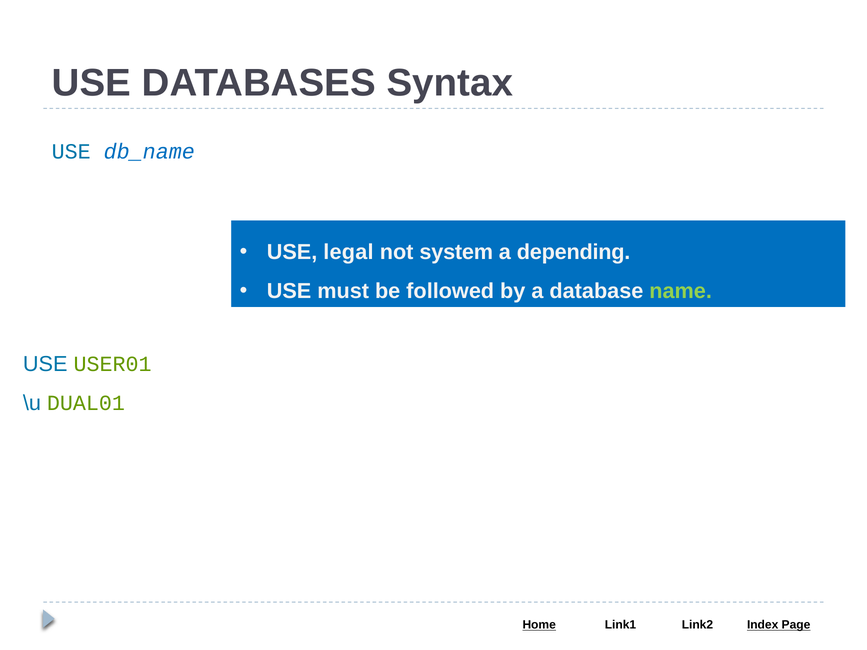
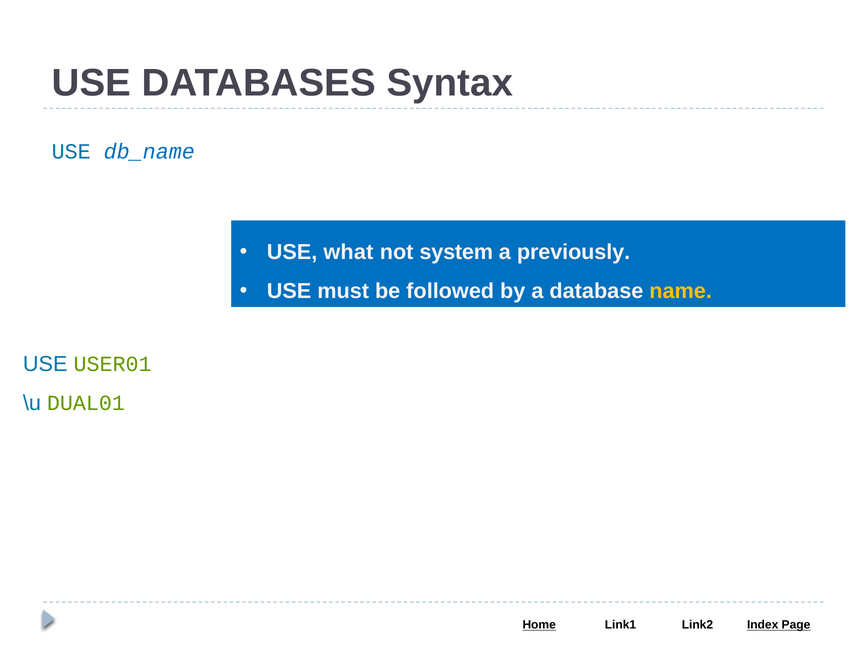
legal: legal -> what
depending: depending -> previously
name colour: light green -> yellow
